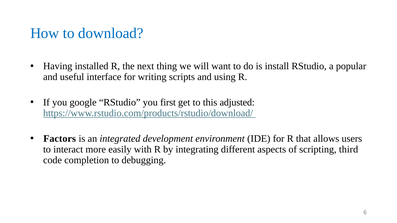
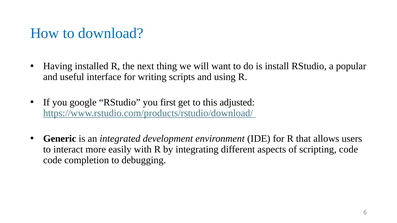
Factors: Factors -> Generic
scripting third: third -> code
